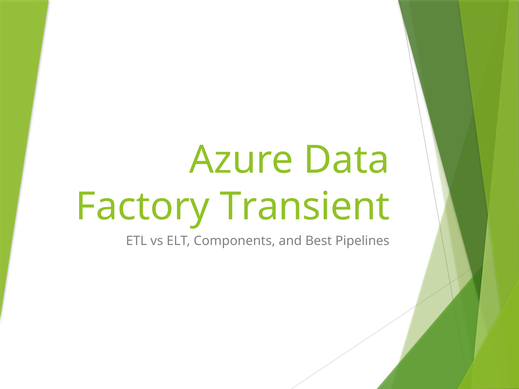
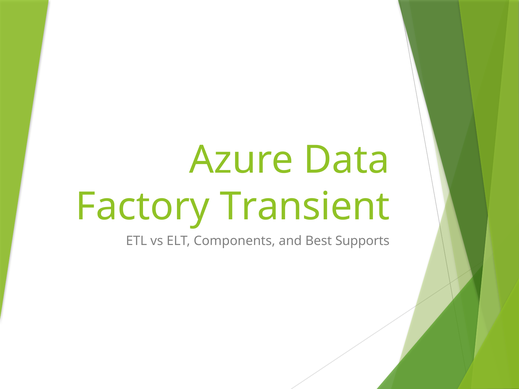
Pipelines: Pipelines -> Supports
